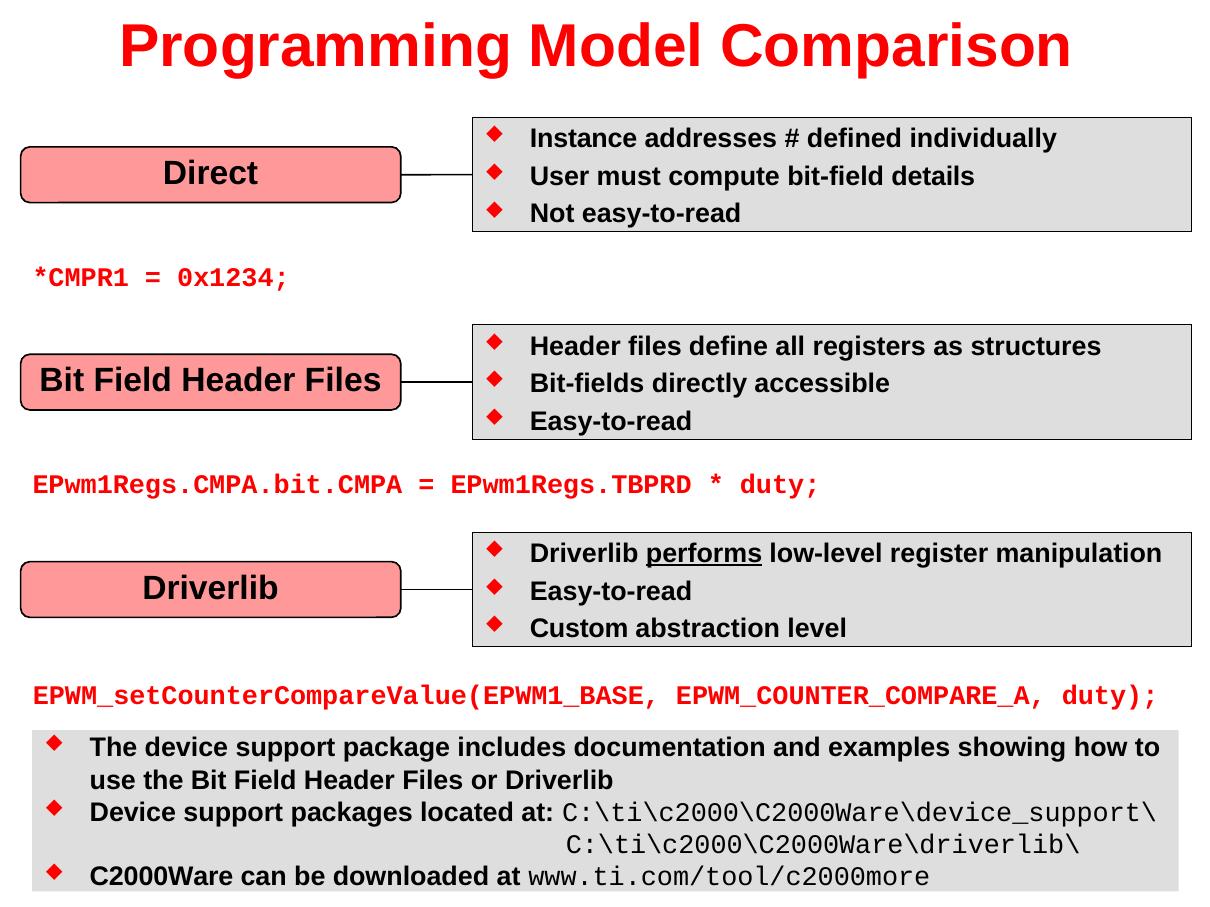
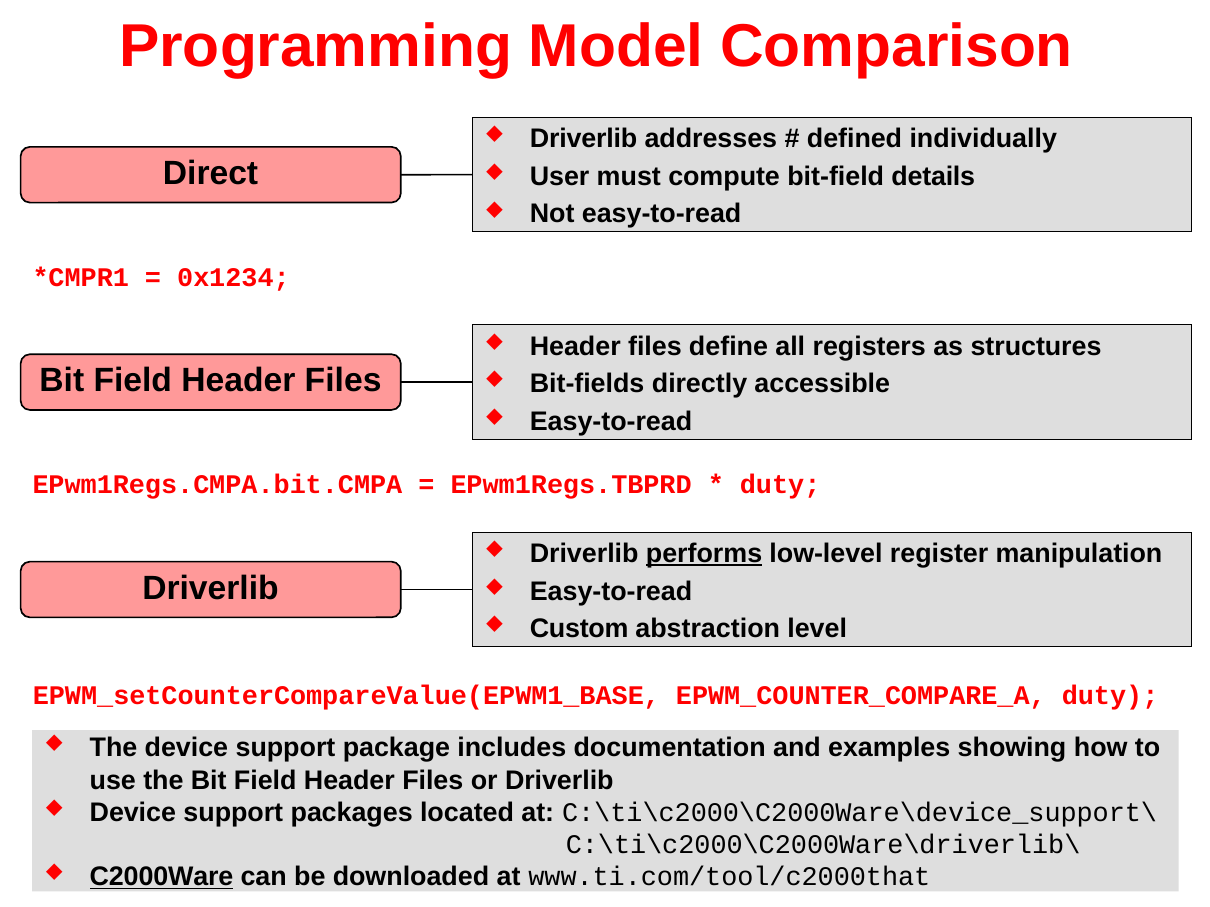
Instance at (584, 139): Instance -> Driverlib
C2000Ware underline: none -> present
www.ti.com/tool/c2000more: www.ti.com/tool/c2000more -> www.ti.com/tool/c2000that
